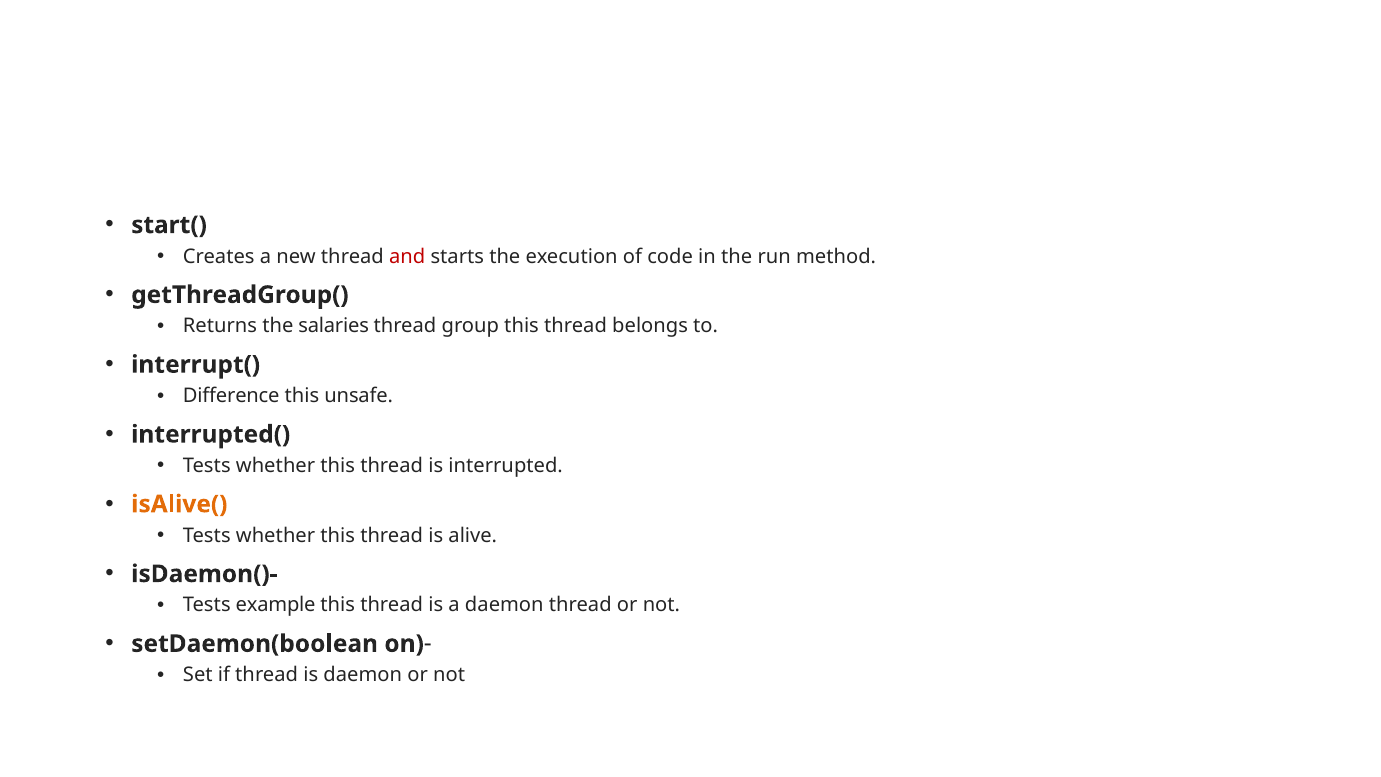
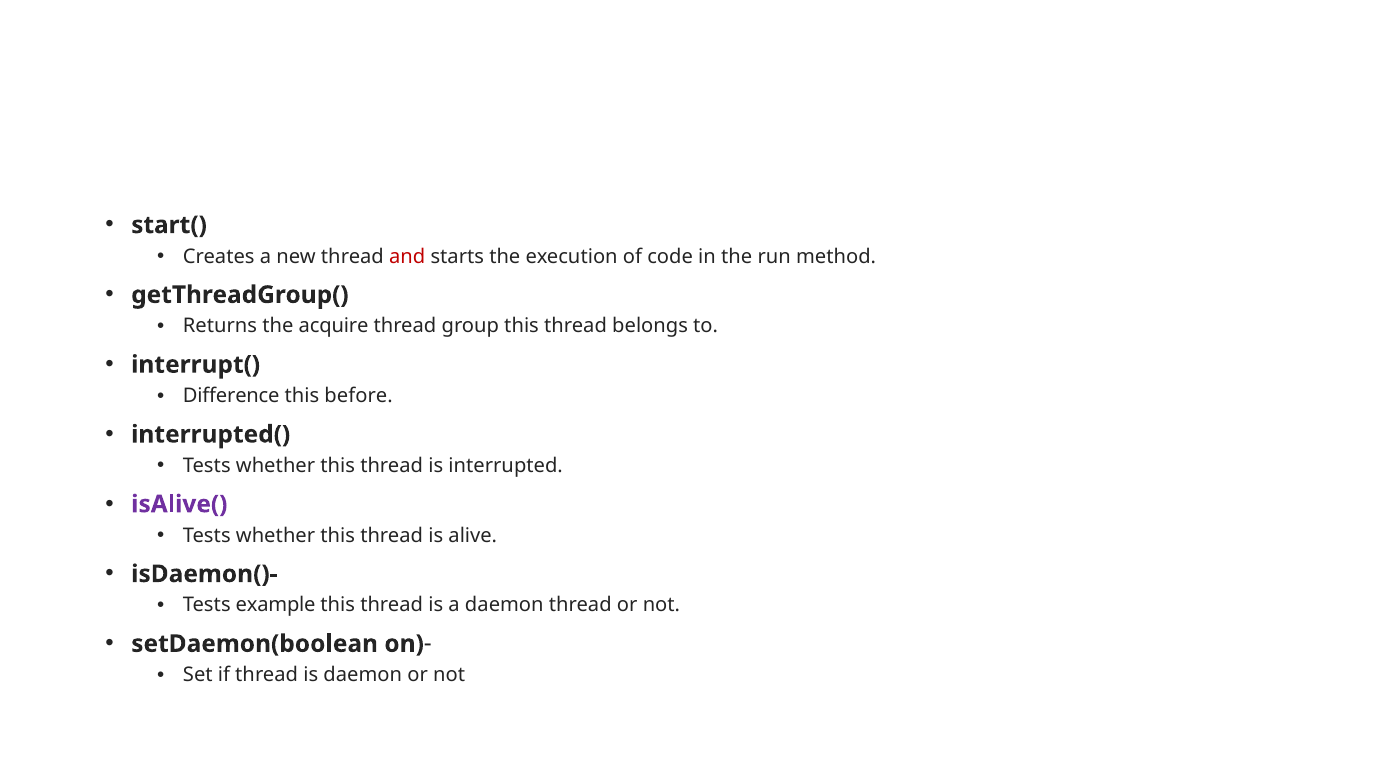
salaries: salaries -> acquire
unsafe: unsafe -> before
isAlive( colour: orange -> purple
